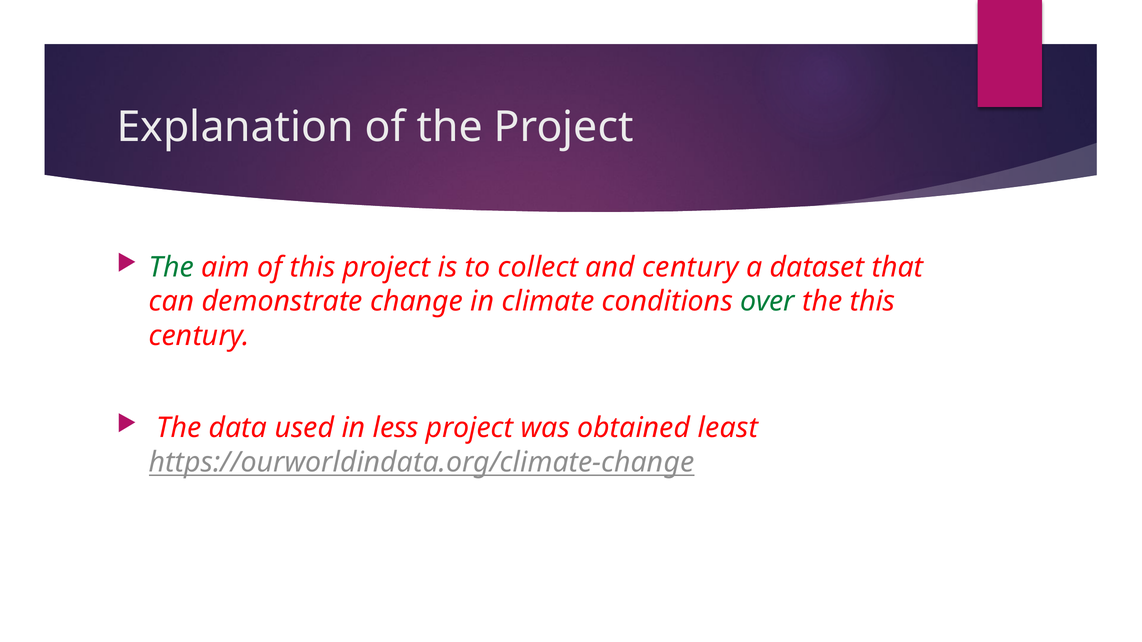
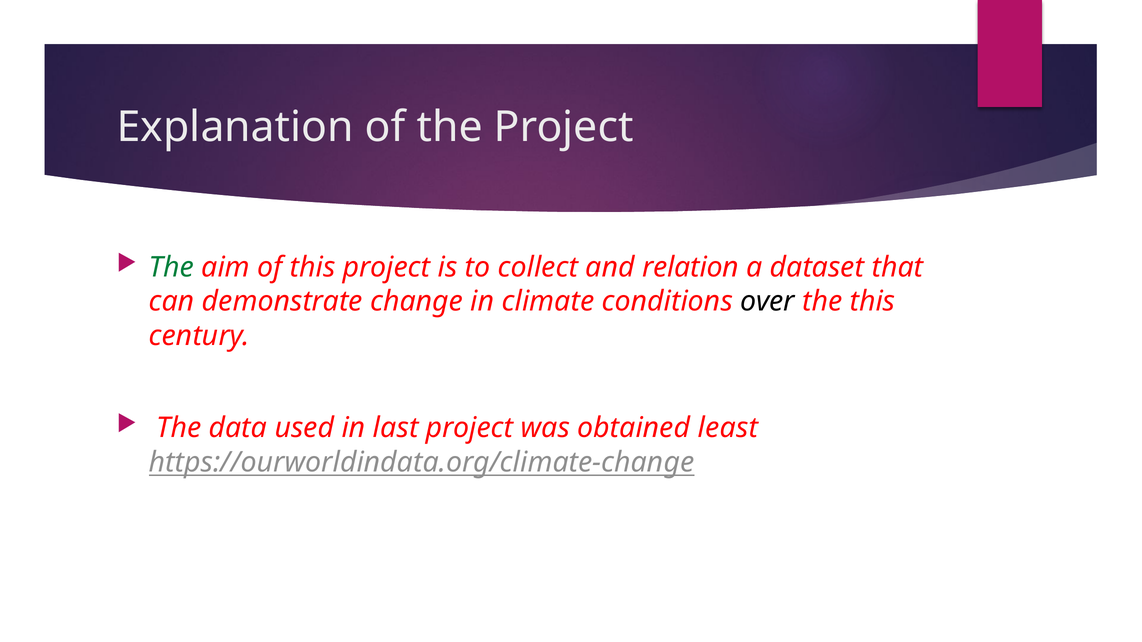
and century: century -> relation
over colour: green -> black
less: less -> last
